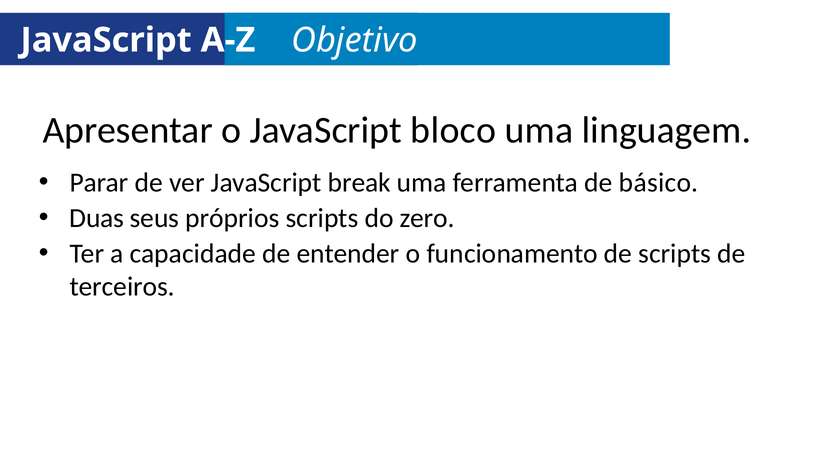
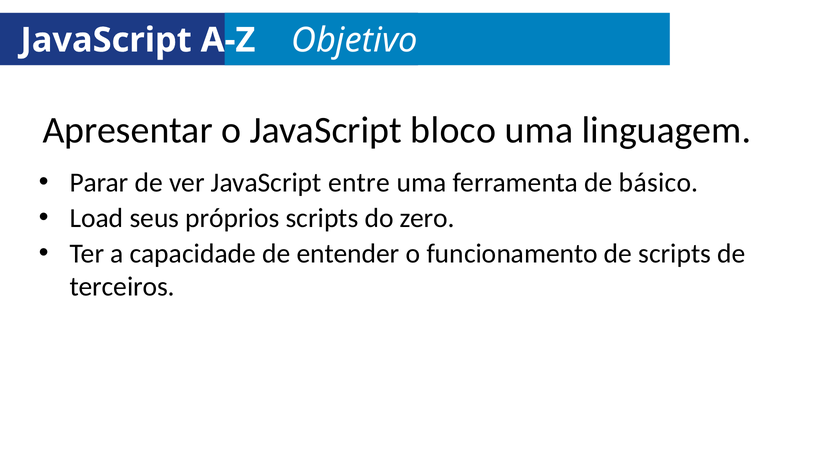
break: break -> entre
Duas: Duas -> Load
